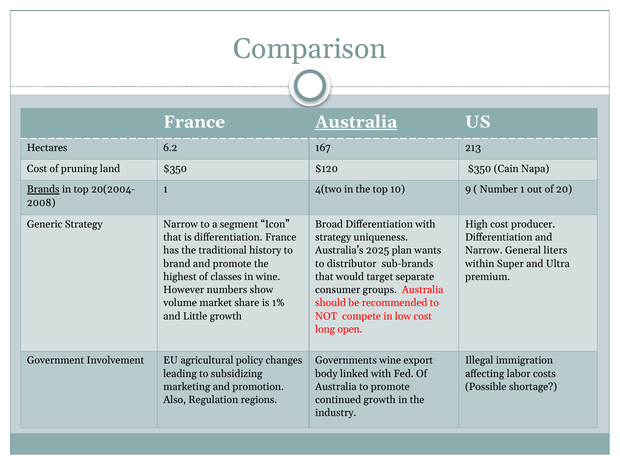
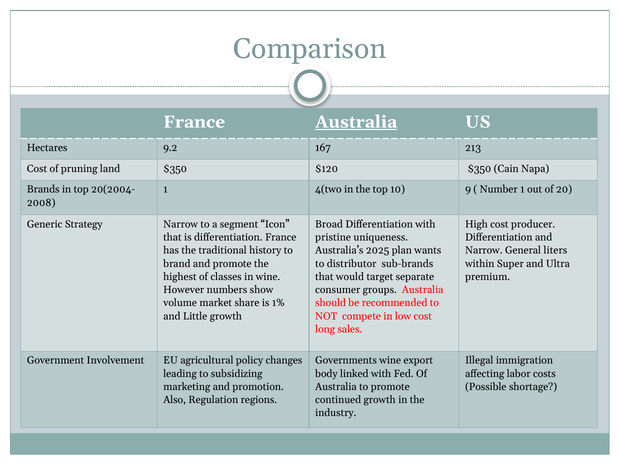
6.2: 6.2 -> 9.2
Brands underline: present -> none
strategy at (333, 237): strategy -> pristine
open: open -> sales
